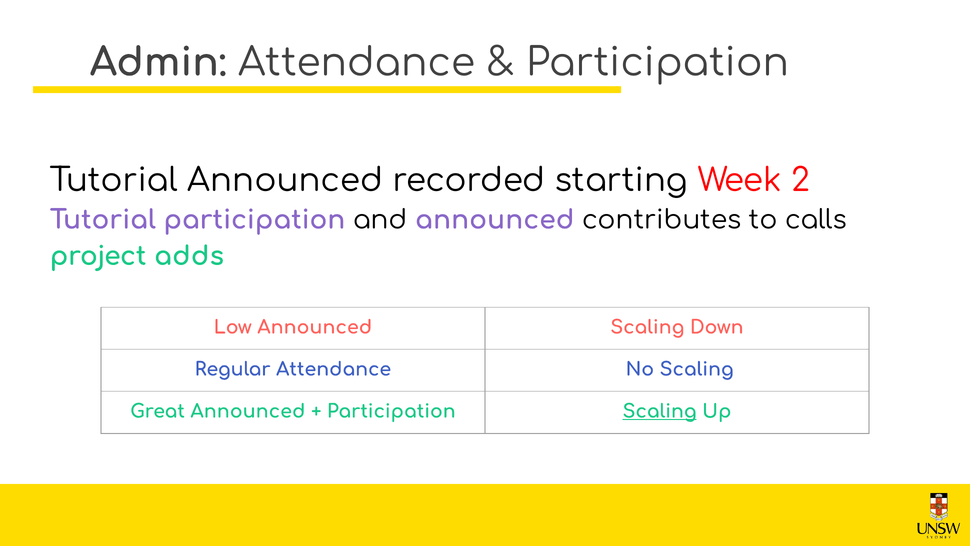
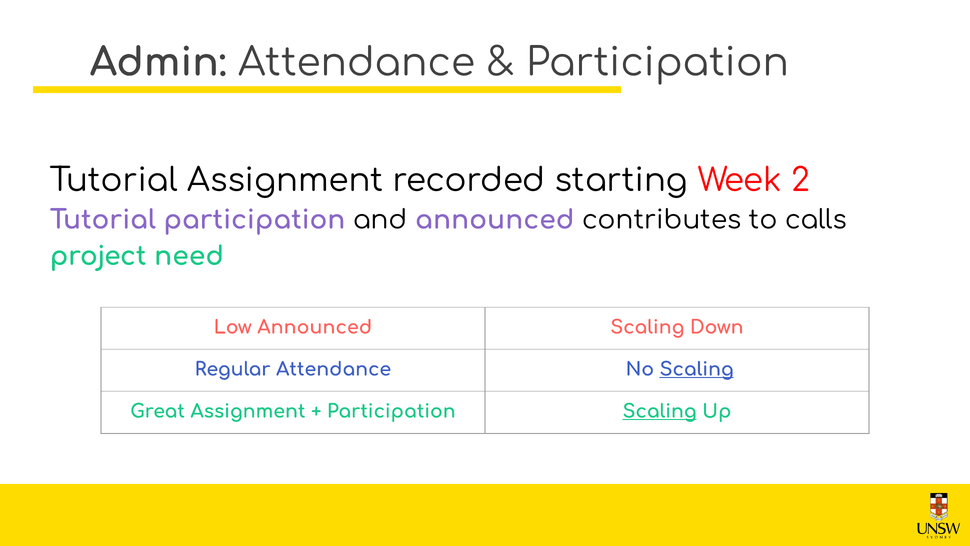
Tutorial Announced: Announced -> Assignment
adds: adds -> need
Scaling at (697, 369) underline: none -> present
Great Announced: Announced -> Assignment
